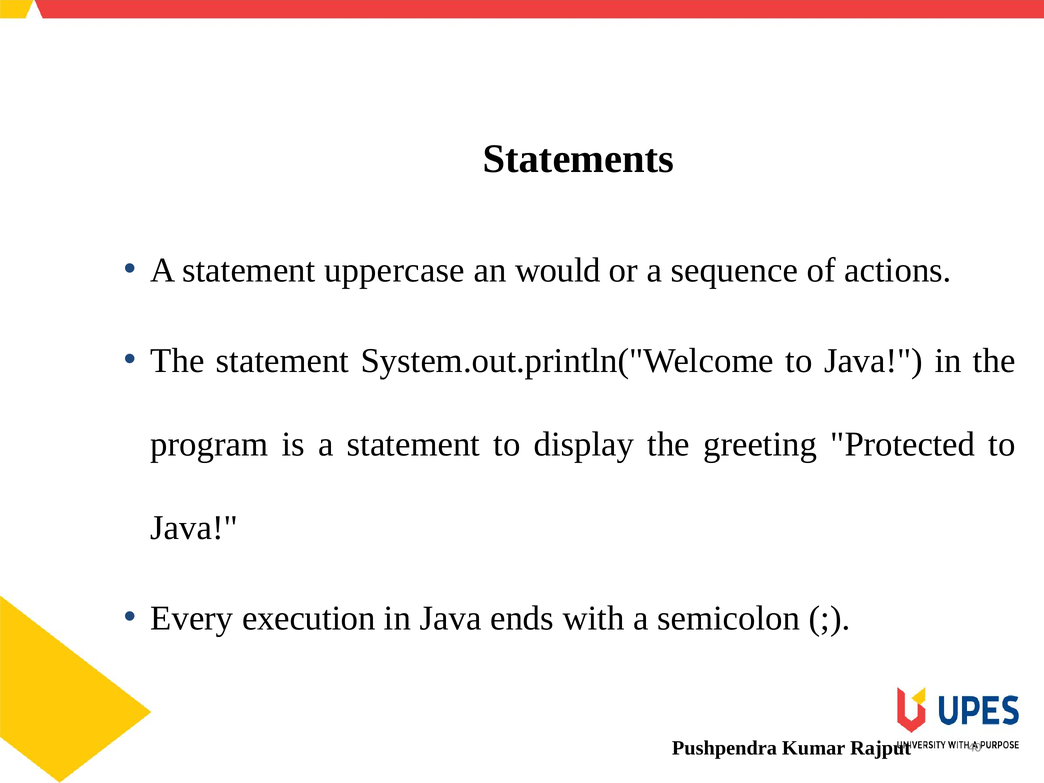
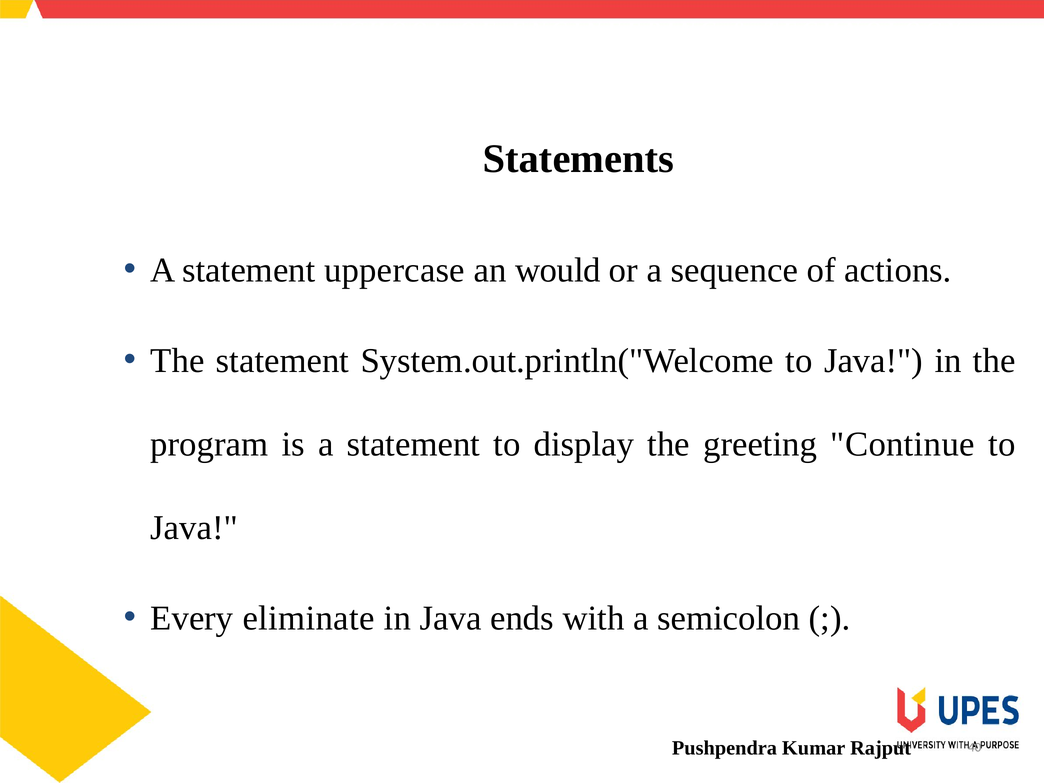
Protected: Protected -> Continue
execution: execution -> eliminate
